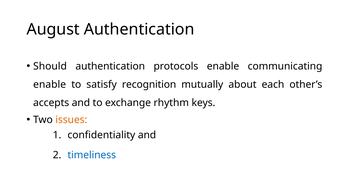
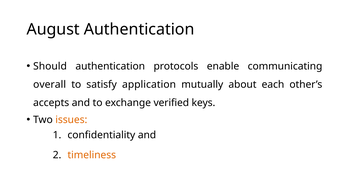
enable at (50, 85): enable -> overall
recognition: recognition -> application
rhythm: rhythm -> verified
timeliness colour: blue -> orange
